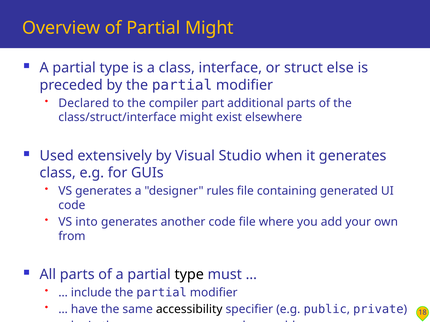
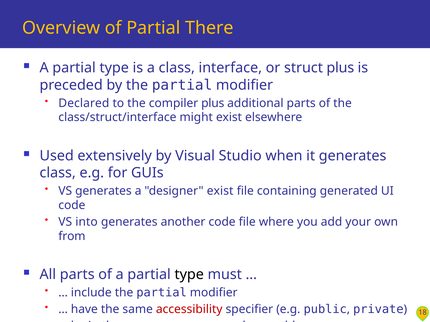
Partial Might: Might -> There
struct else: else -> plus
compiler part: part -> plus
designer rules: rules -> exist
accessibility colour: black -> red
